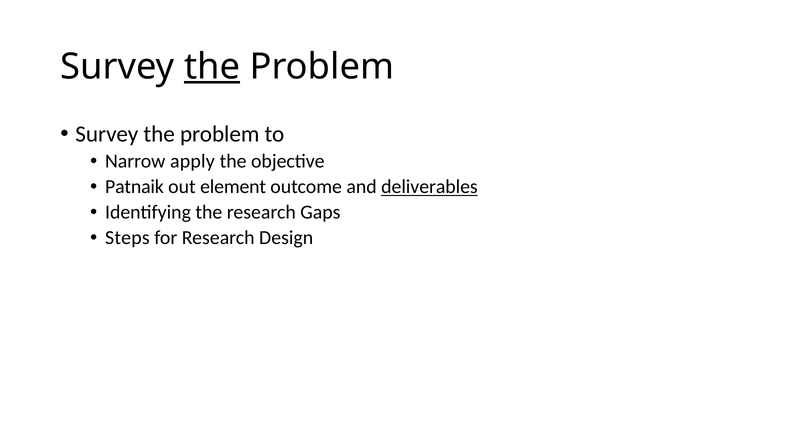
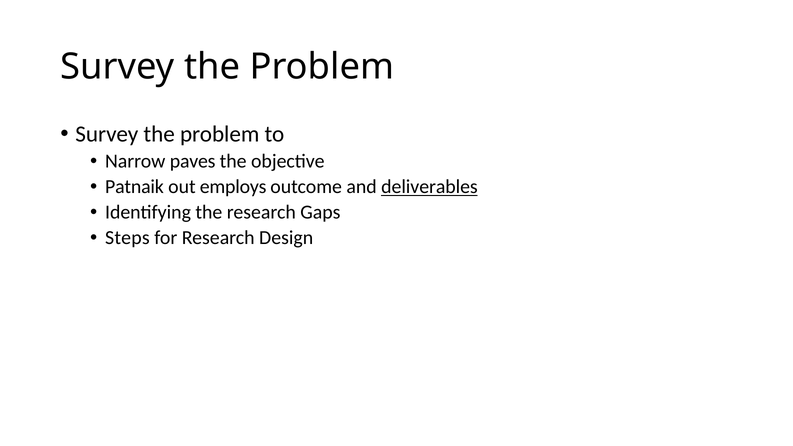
the at (212, 67) underline: present -> none
apply: apply -> paves
element: element -> employs
